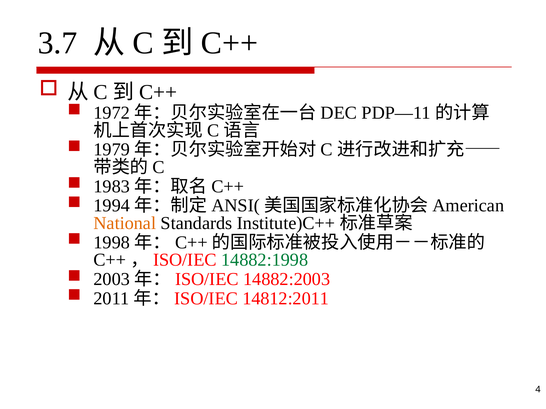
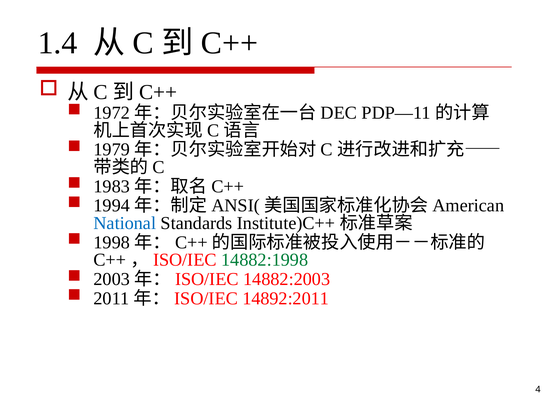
3.7: 3.7 -> 1.4
National colour: orange -> blue
14812:2011: 14812:2011 -> 14892:2011
